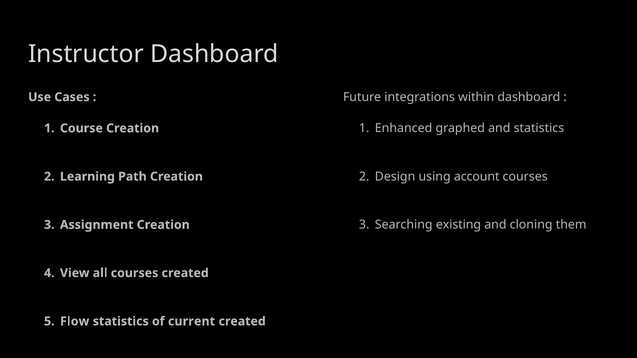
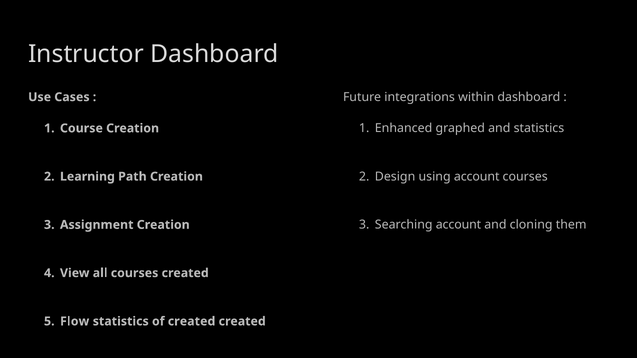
Searching existing: existing -> account
of current: current -> created
